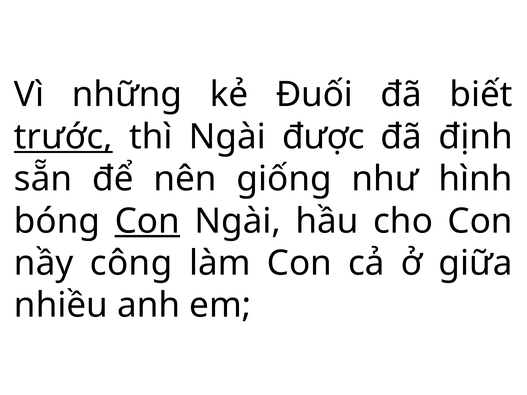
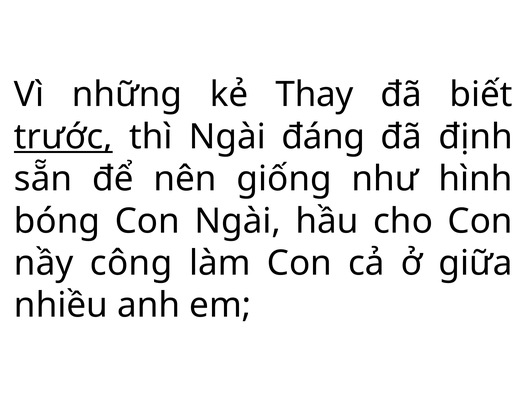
Đuối: Đuối -> Thay
được: được -> đáng
Con at (147, 221) underline: present -> none
